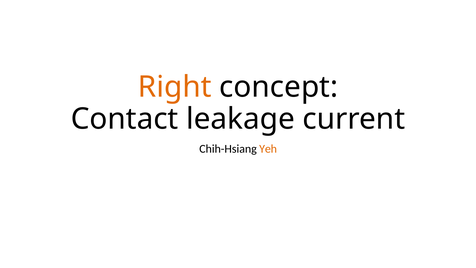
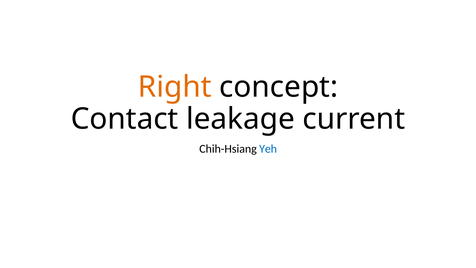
Yeh colour: orange -> blue
